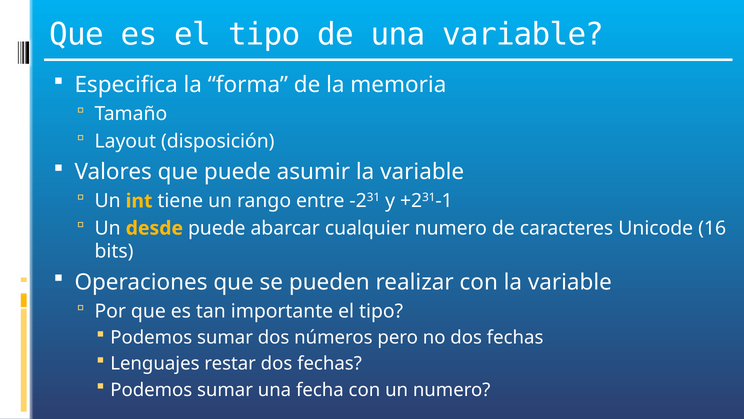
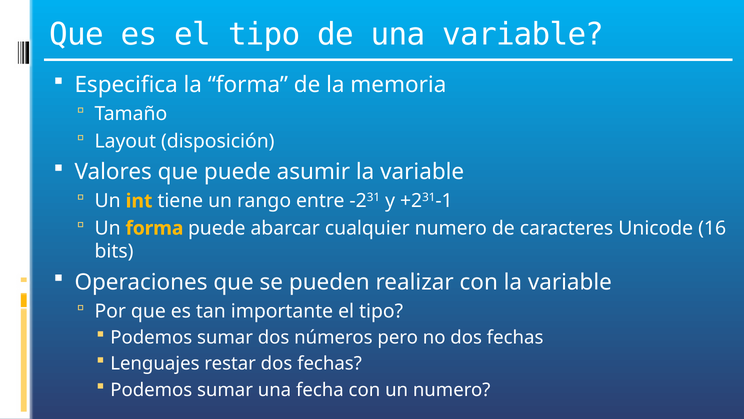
Un desde: desde -> forma
